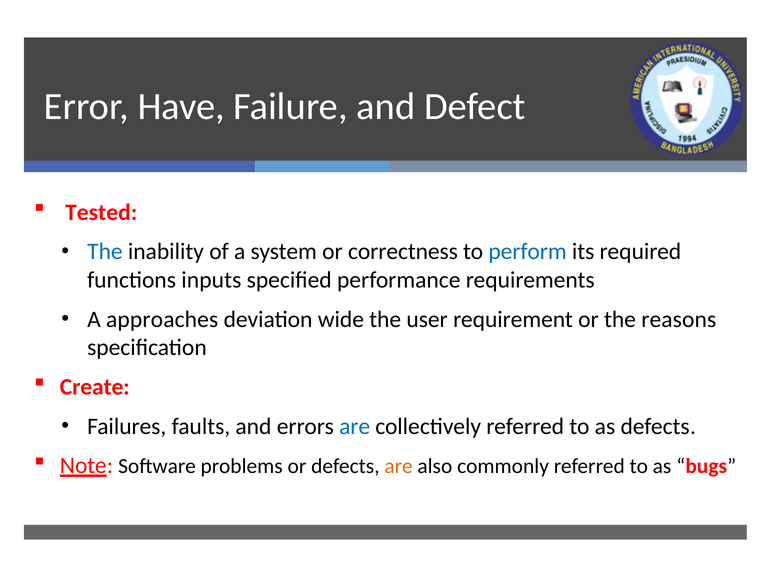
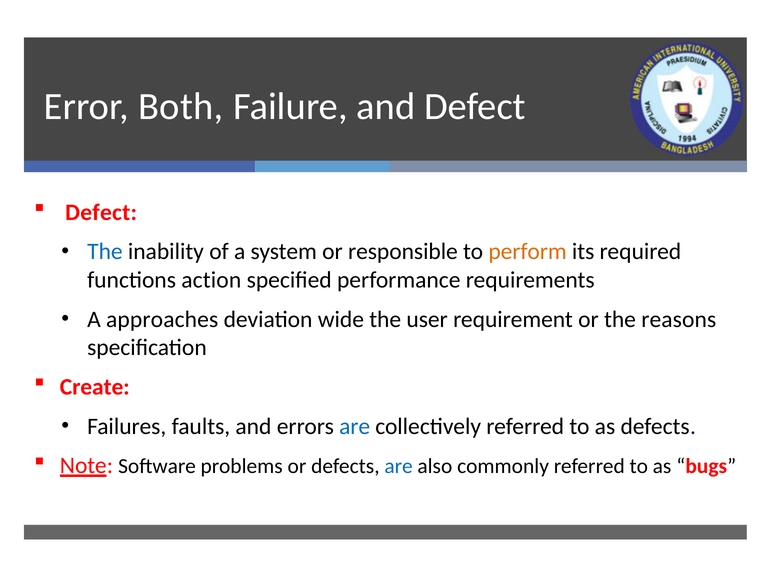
Have: Have -> Both
Tested at (101, 212): Tested -> Defect
correctness: correctness -> responsible
perform colour: blue -> orange
inputs: inputs -> action
are at (399, 467) colour: orange -> blue
